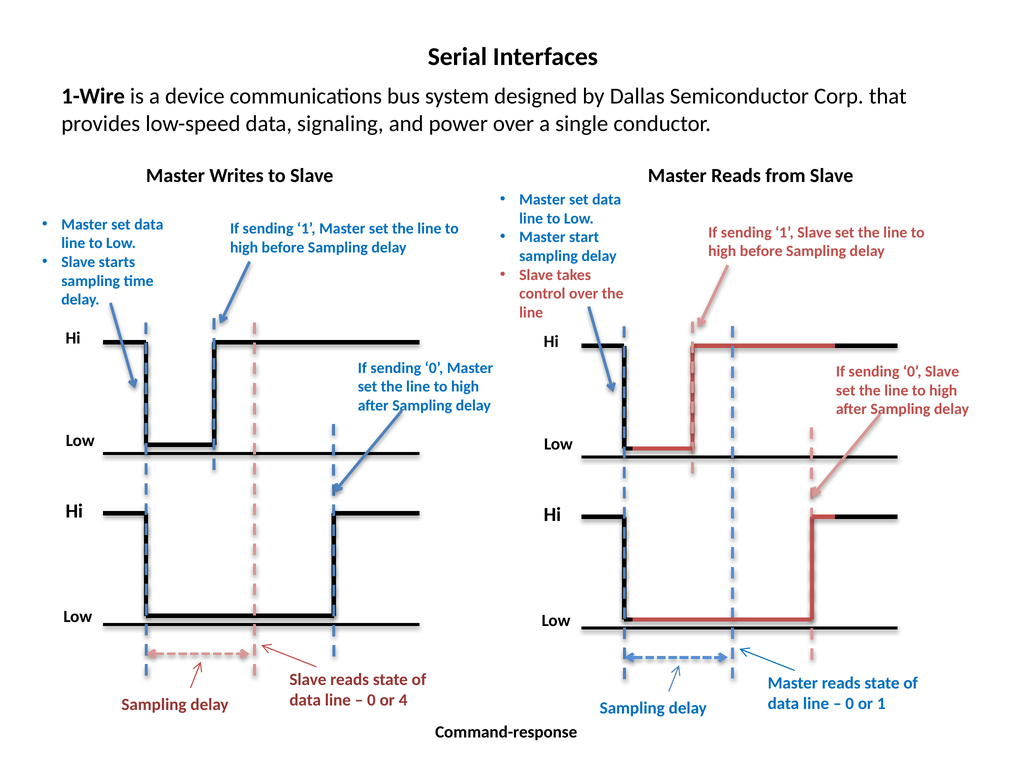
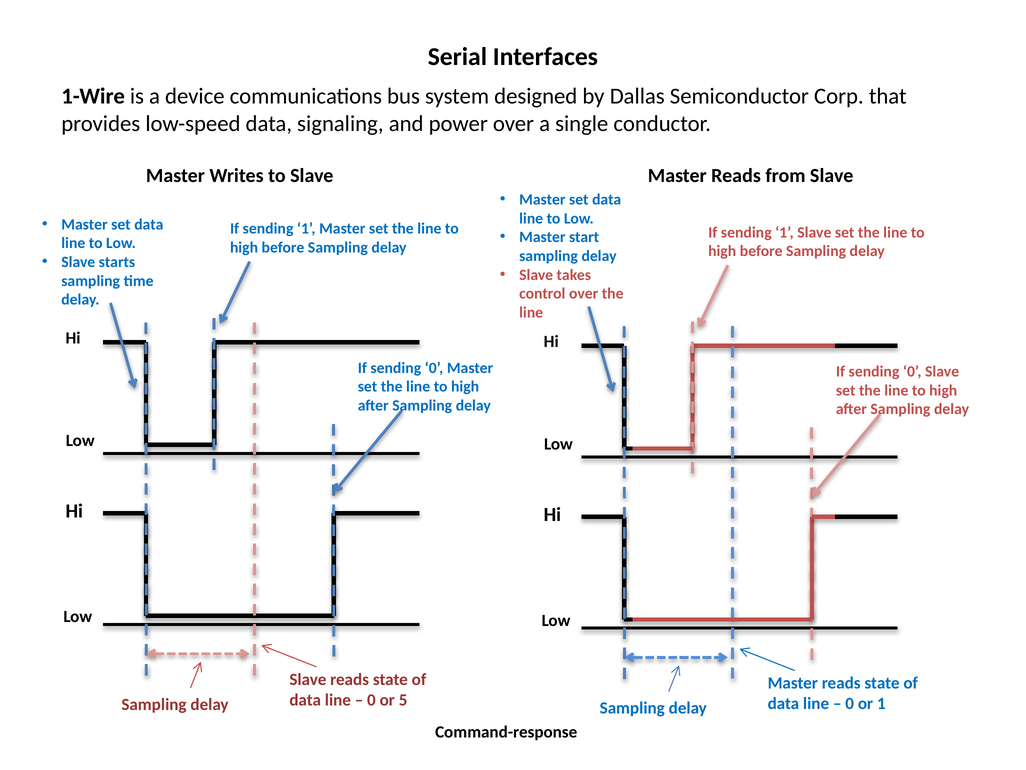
4: 4 -> 5
